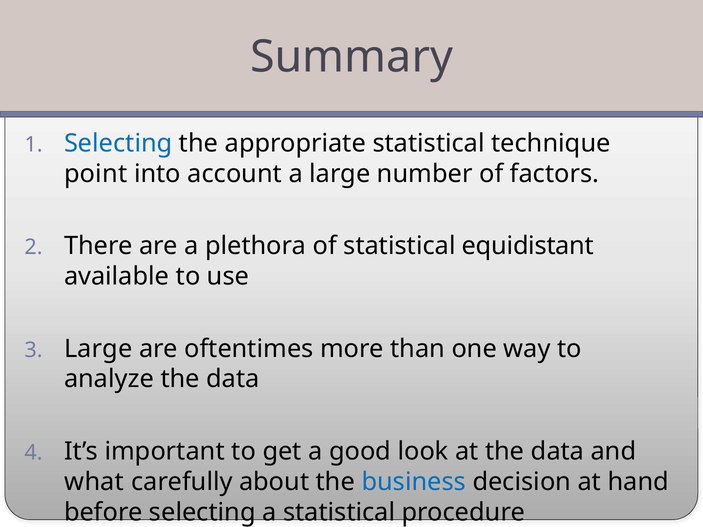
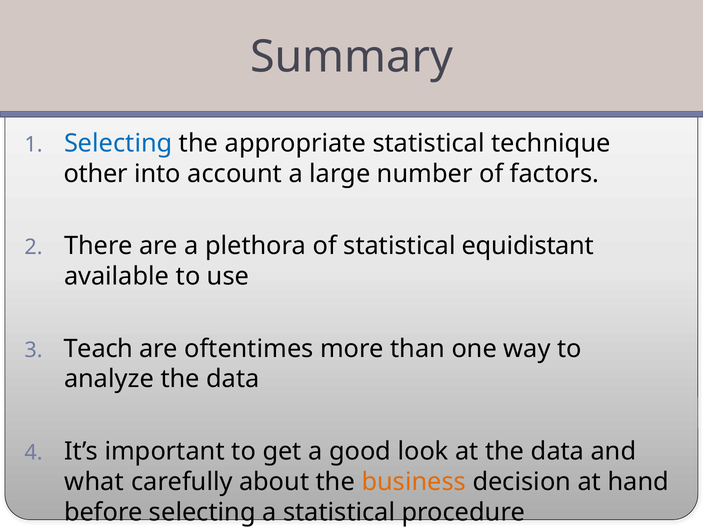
point: point -> other
Large at (98, 349): Large -> Teach
business colour: blue -> orange
